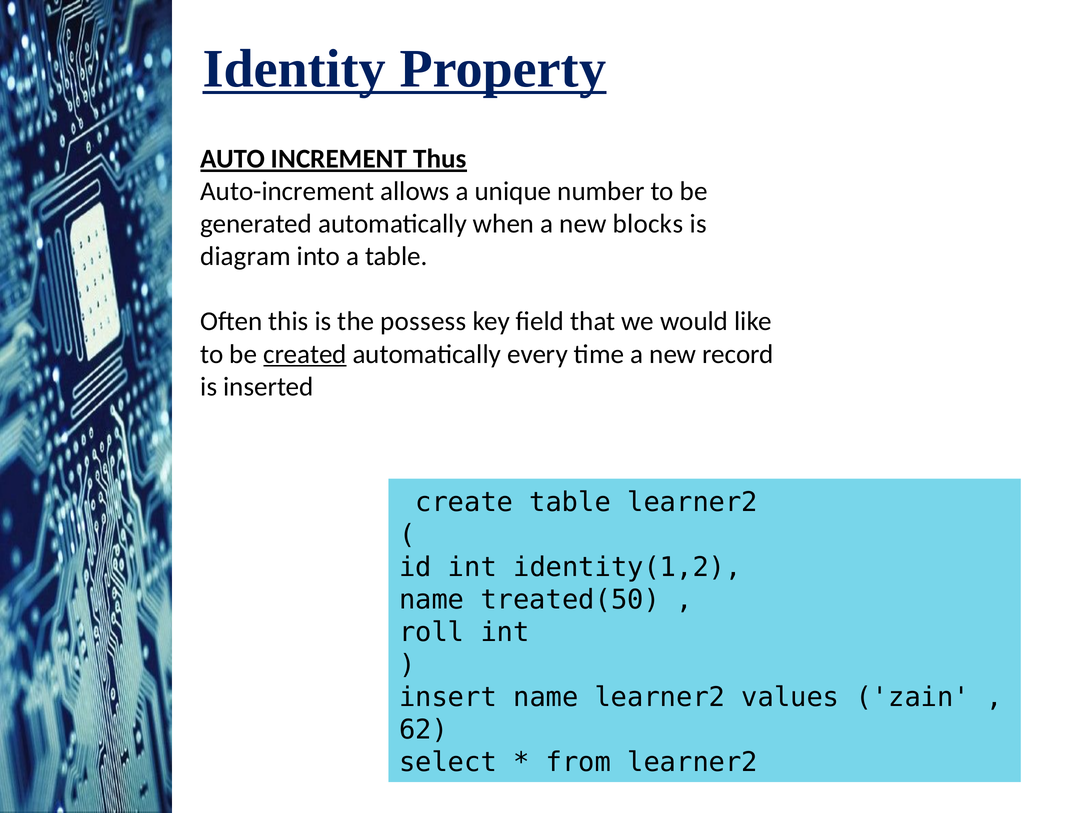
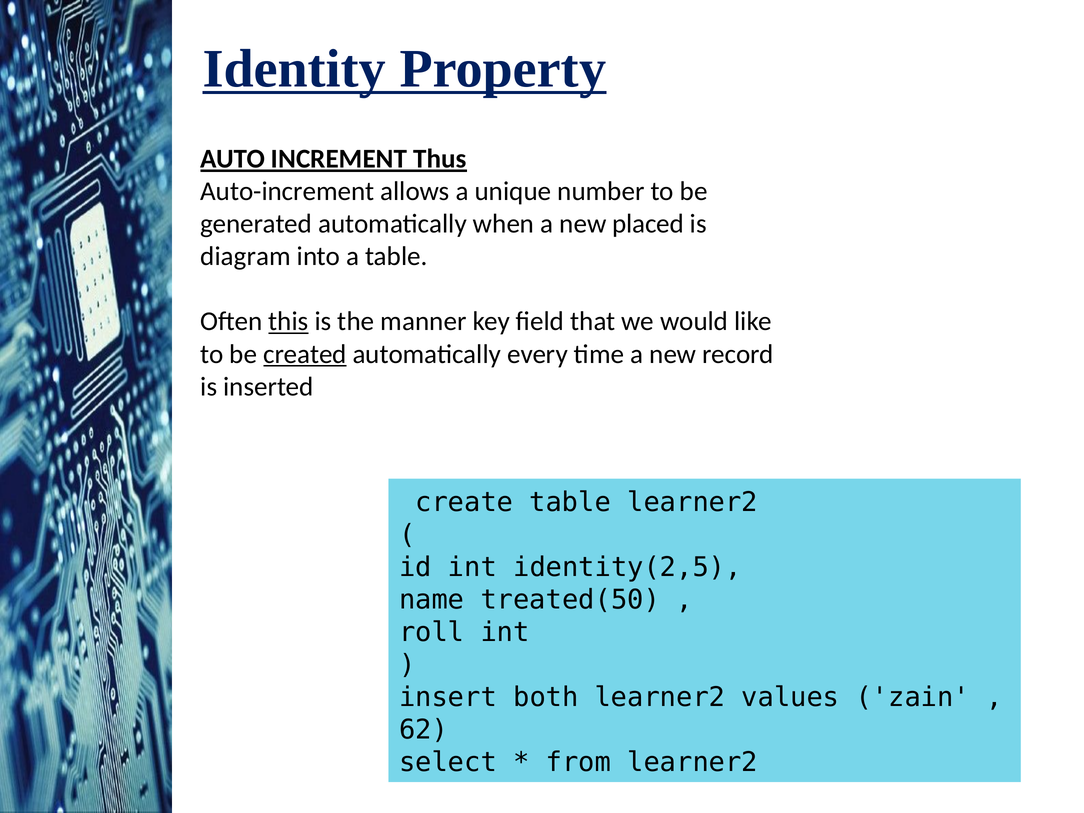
blocks: blocks -> placed
this underline: none -> present
possess: possess -> manner
identity(1,2: identity(1,2 -> identity(2,5
insert name: name -> both
